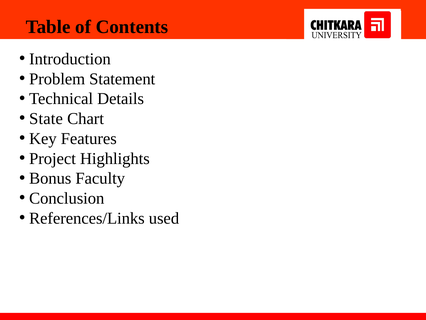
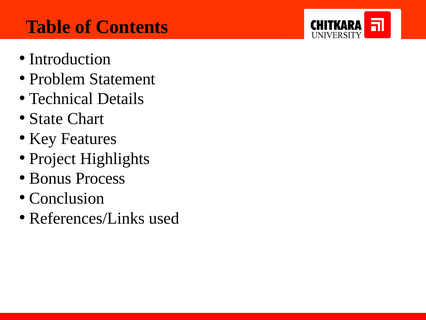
Faculty: Faculty -> Process
